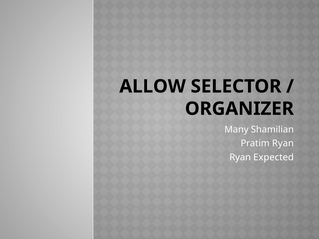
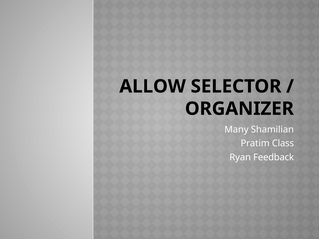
Pratim Ryan: Ryan -> Class
Expected: Expected -> Feedback
